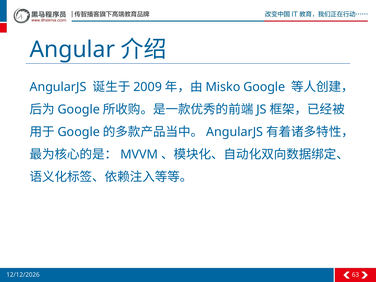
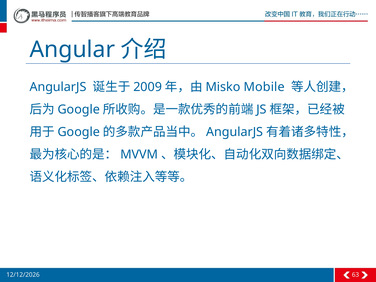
Google at (264, 87): Google -> Mobile
